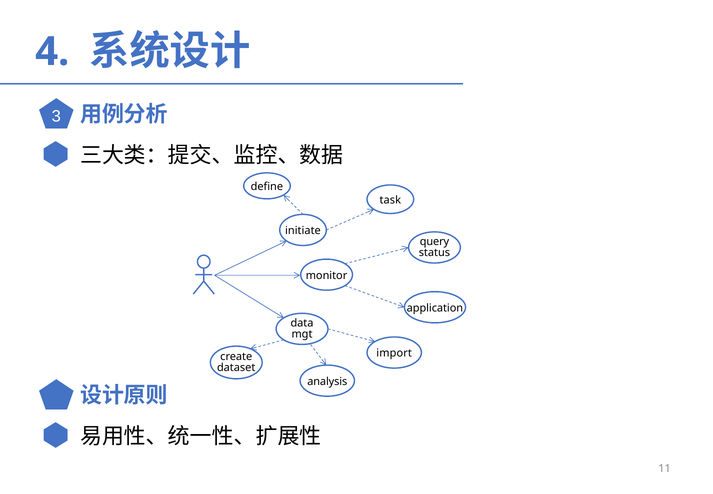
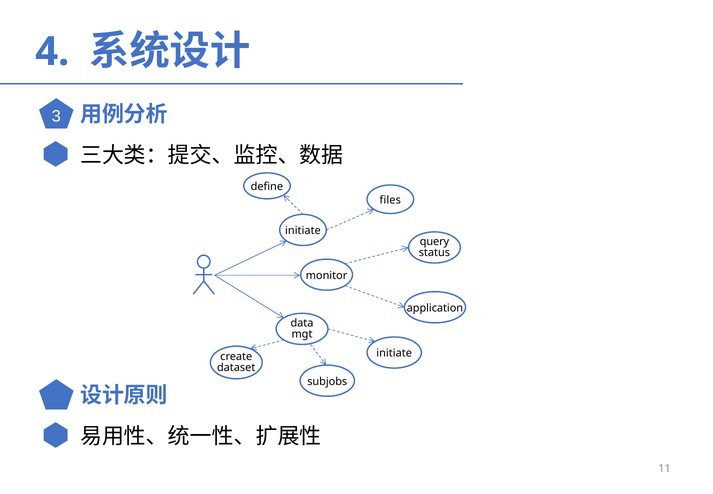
task: task -> files
import at (394, 353): import -> initiate
analysis: analysis -> subjobs
